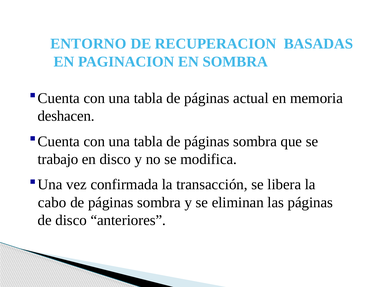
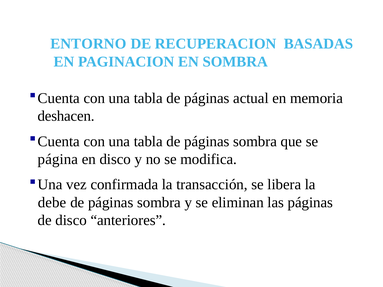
trabajo: trabajo -> página
cabo: cabo -> debe
